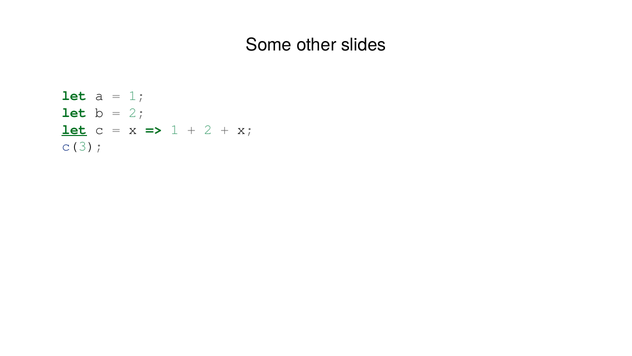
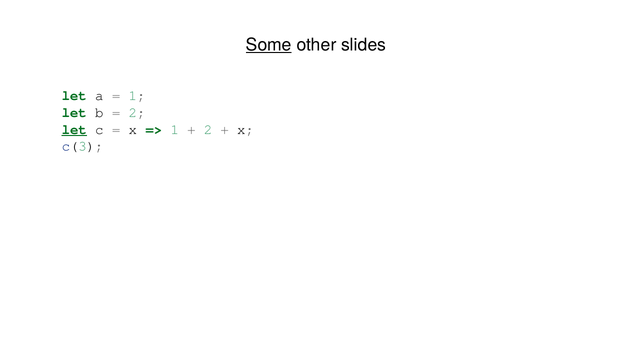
Some underline: none -> present
